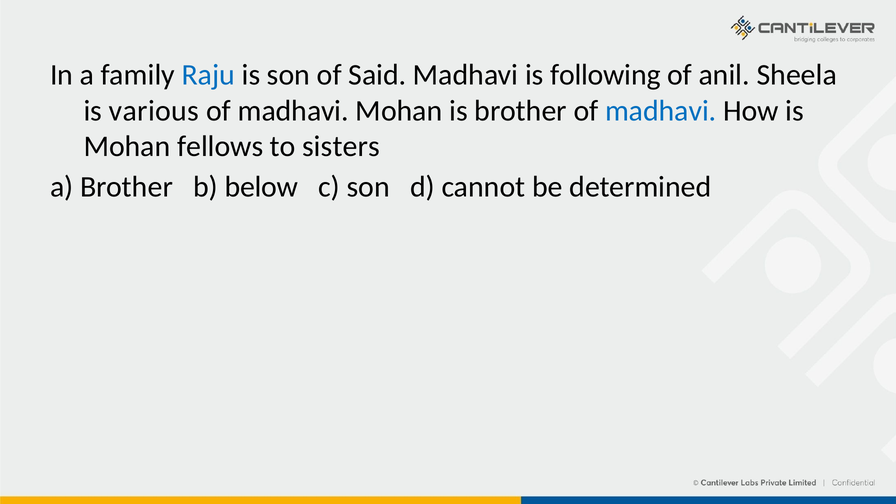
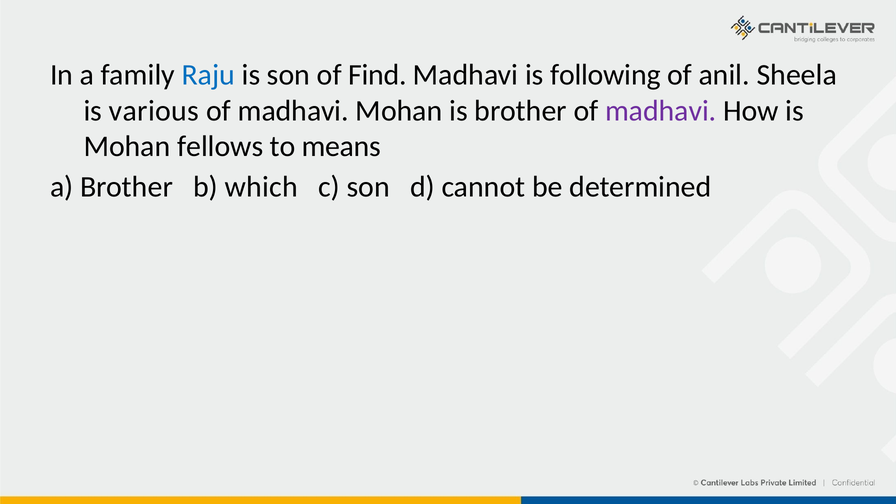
Said: Said -> Find
madhavi at (661, 111) colour: blue -> purple
sisters: sisters -> means
below: below -> which
